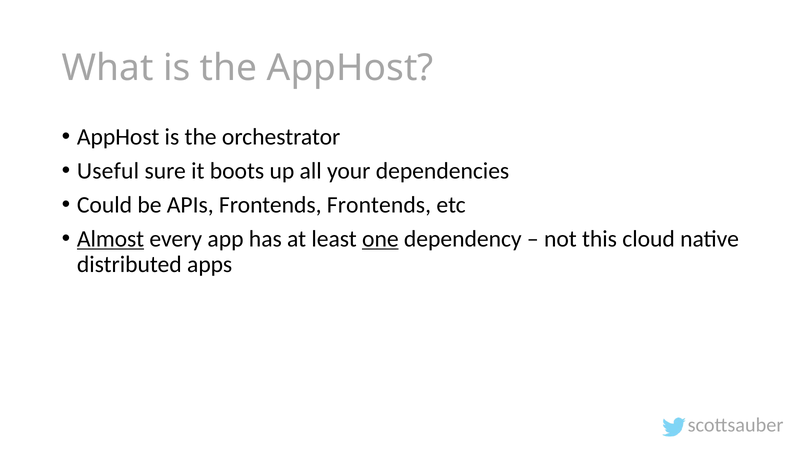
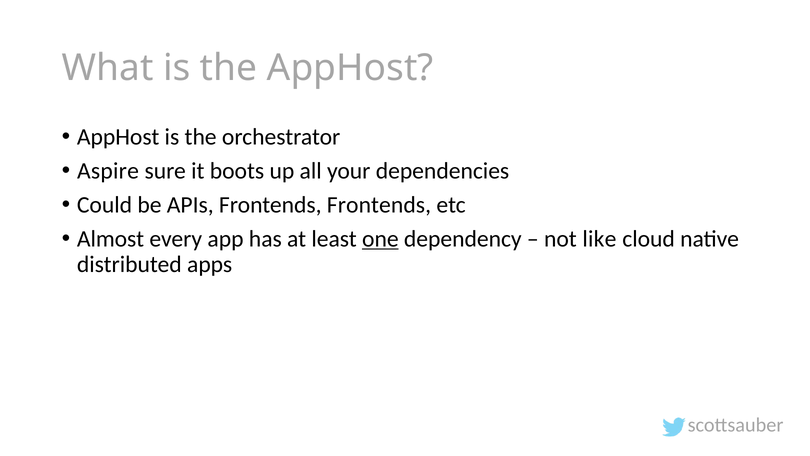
Useful: Useful -> Aspire
Almost underline: present -> none
this: this -> like
